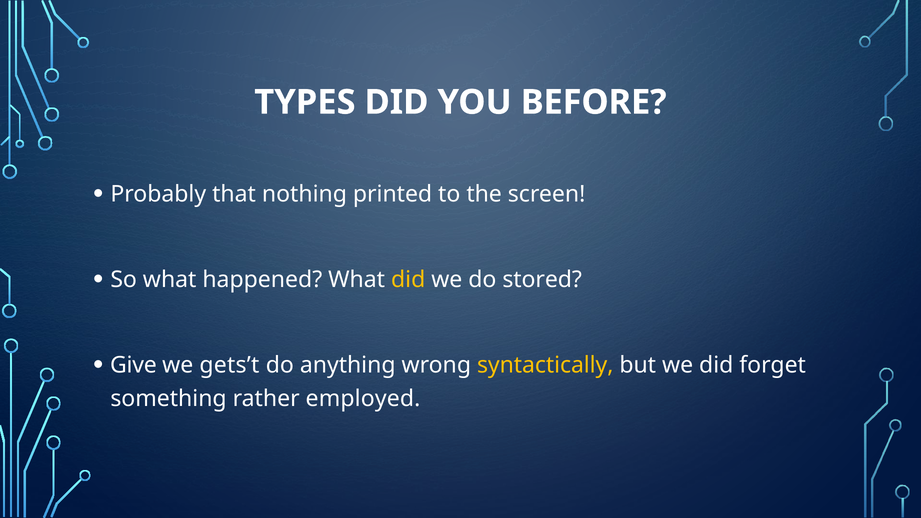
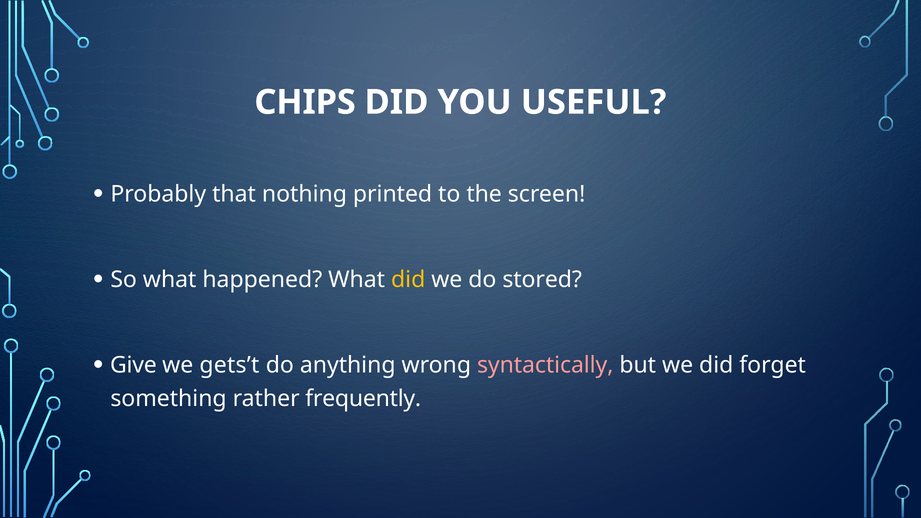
TYPES: TYPES -> CHIPS
BEFORE: BEFORE -> USEFUL
syntactically colour: yellow -> pink
employed: employed -> frequently
